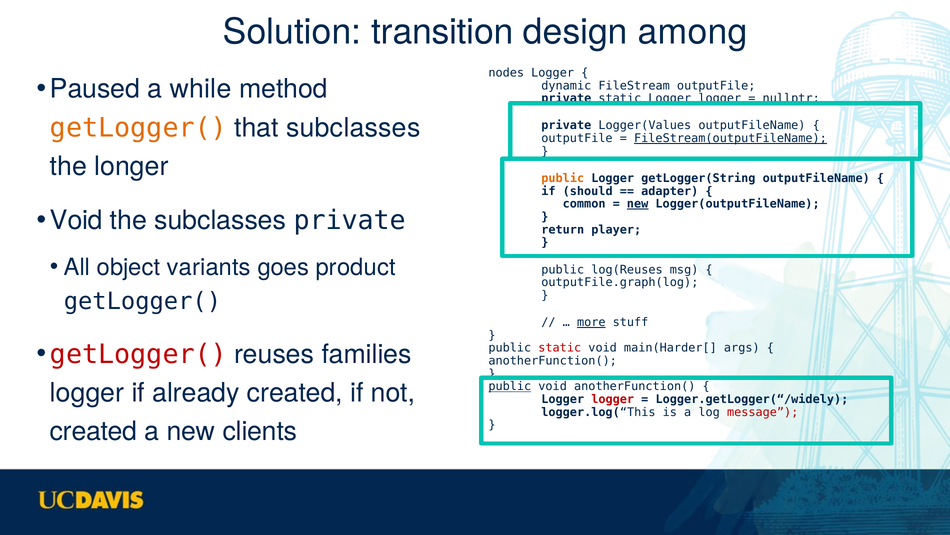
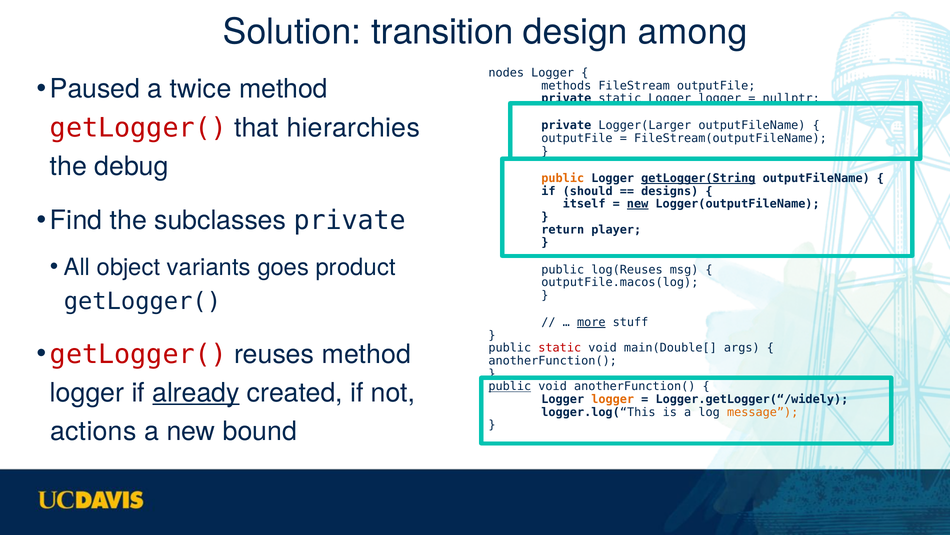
while: while -> twice
dynamic: dynamic -> methods
getLogger( at (138, 128) colour: orange -> red
that subclasses: subclasses -> hierarchies
Logger(Values: Logger(Values -> Logger(Larger
FileStream(outputFileName underline: present -> none
longer: longer -> debug
getLogger(String underline: none -> present
adapter: adapter -> designs
common: common -> itself
Void at (76, 220): Void -> Find
outputFile.graph(log: outputFile.graph(log -> outputFile.macos(log
reuses families: families -> method
main(Harder[: main(Harder[ -> main(Double[
already underline: none -> present
logger at (613, 399) colour: red -> orange
message colour: red -> orange
created at (94, 431): created -> actions
clients: clients -> bound
